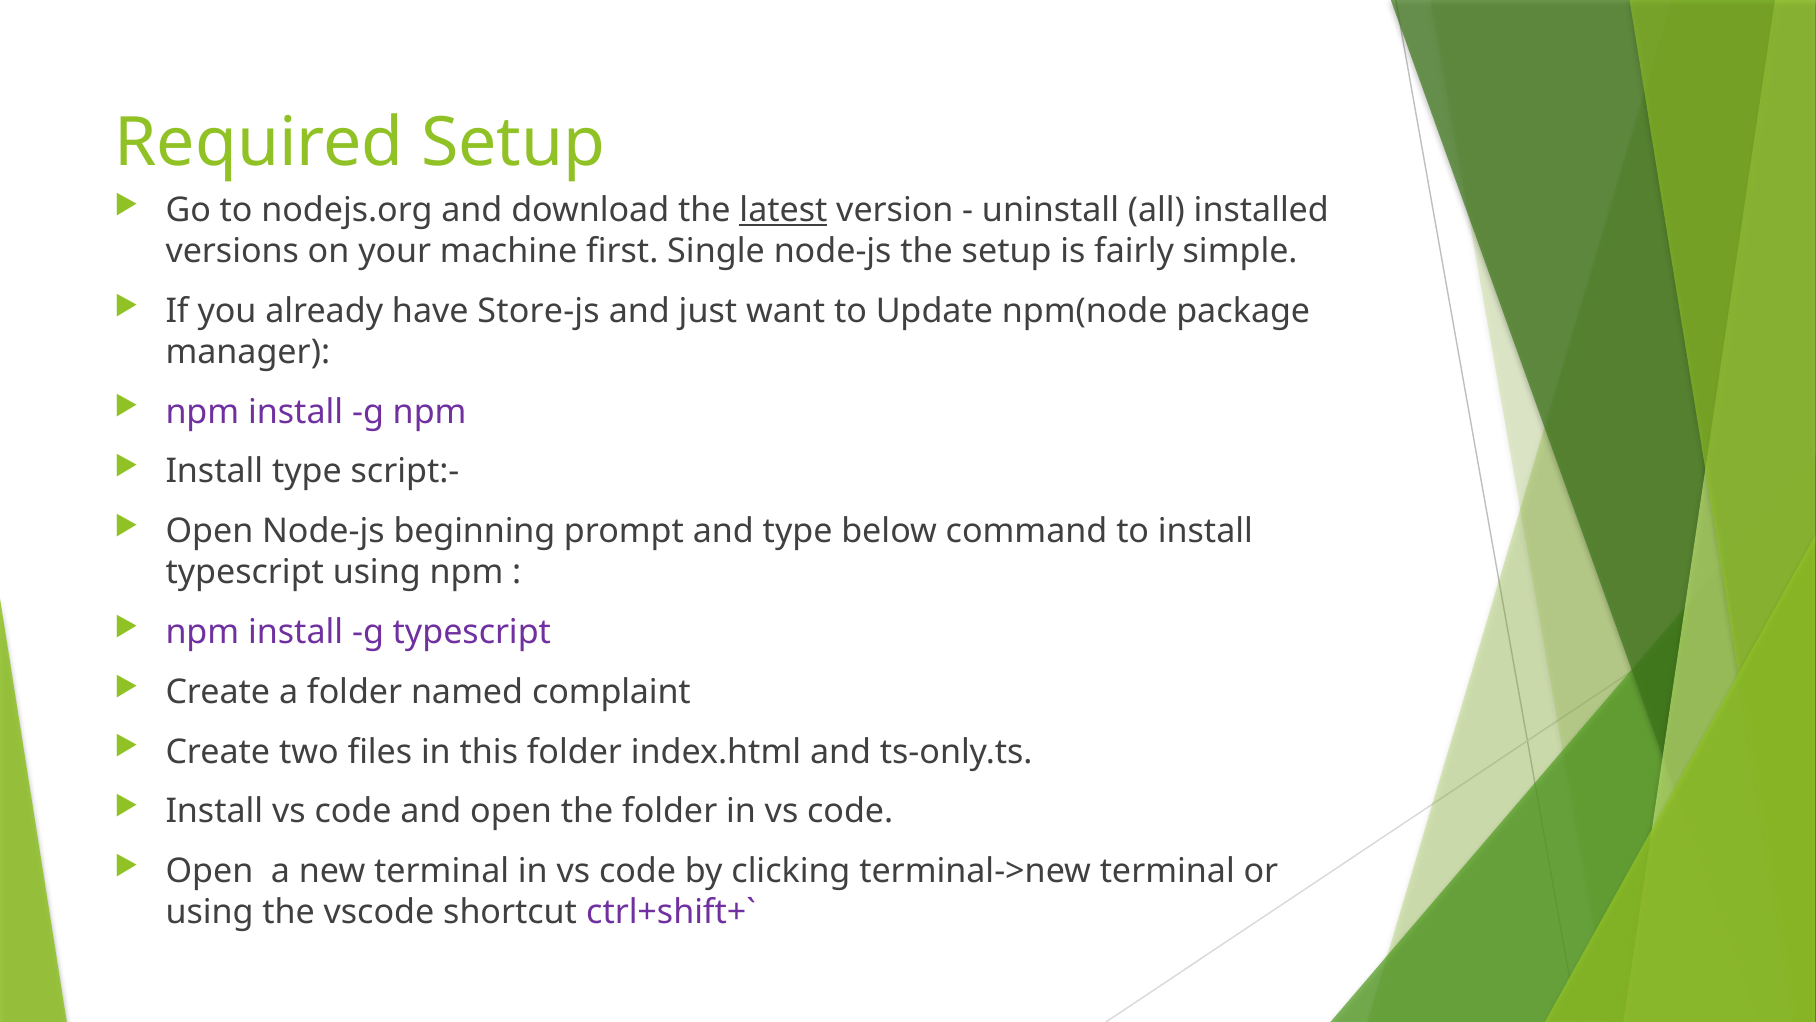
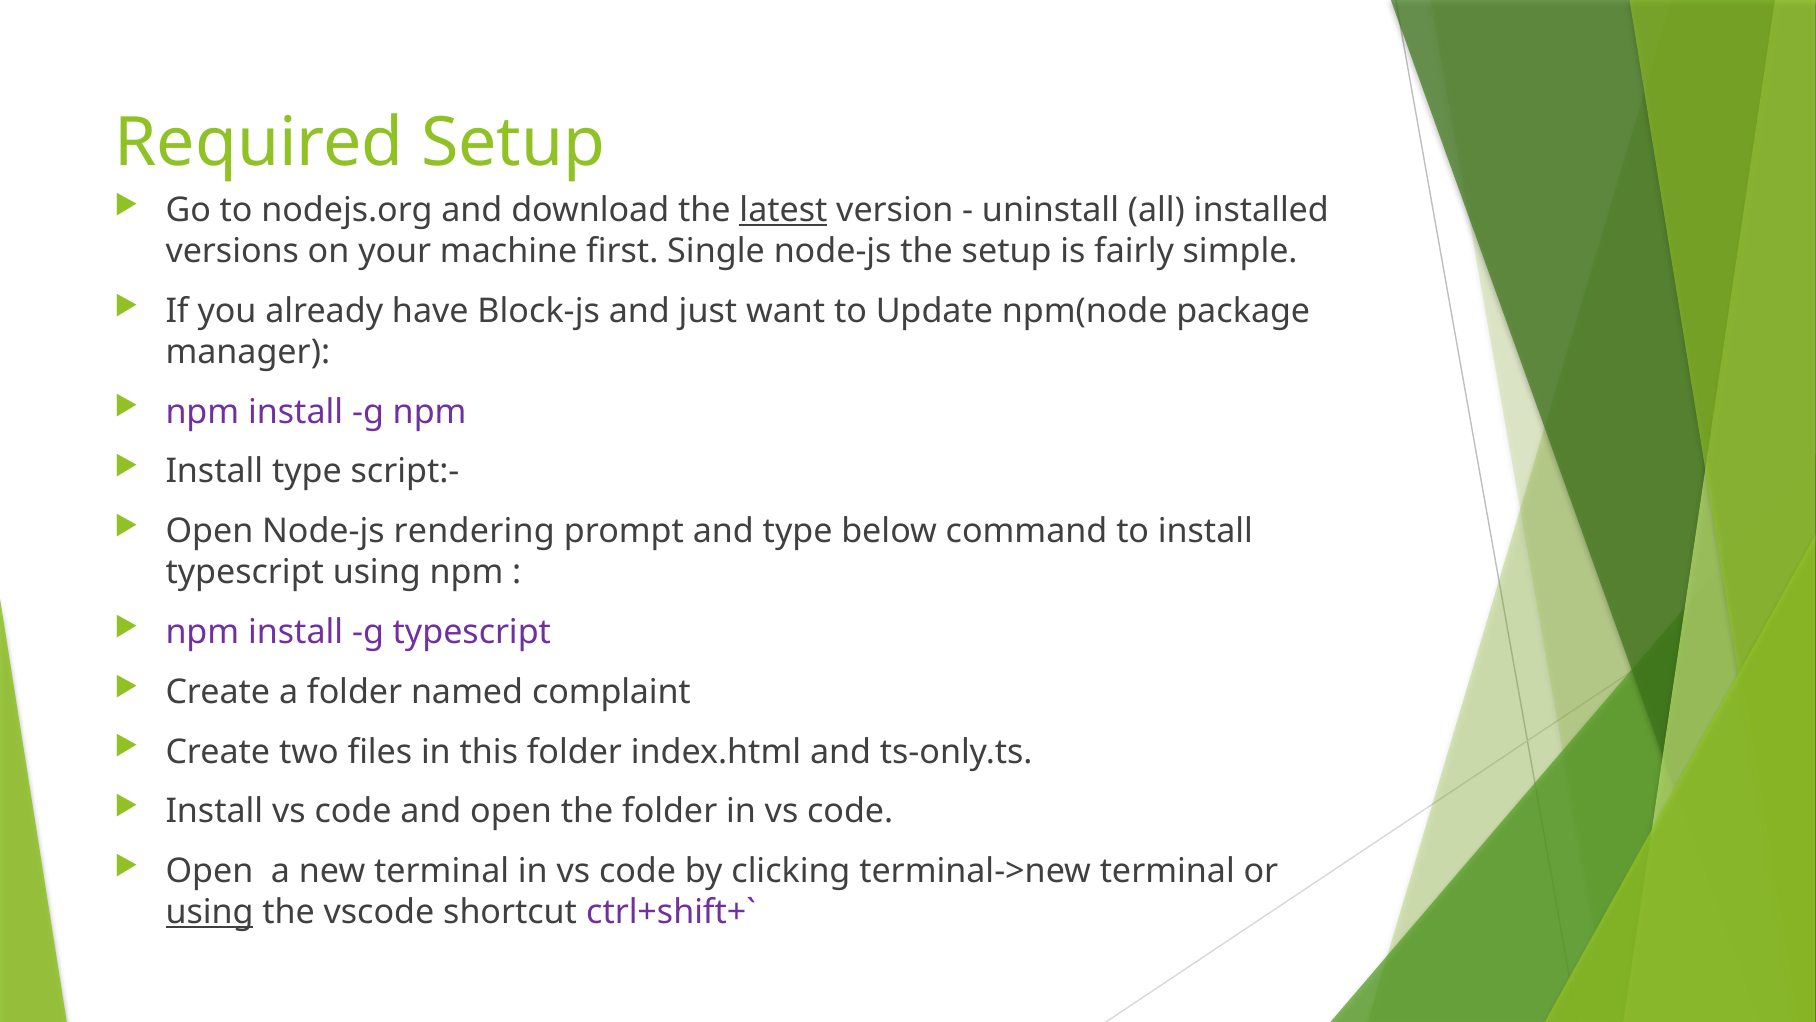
Store-js: Store-js -> Block-js
beginning: beginning -> rendering
using at (210, 912) underline: none -> present
